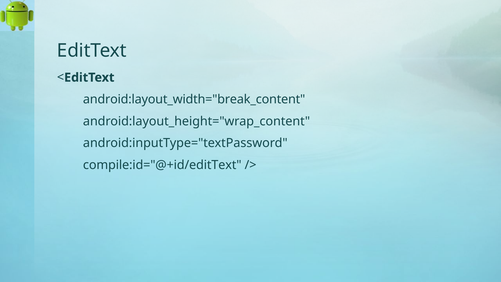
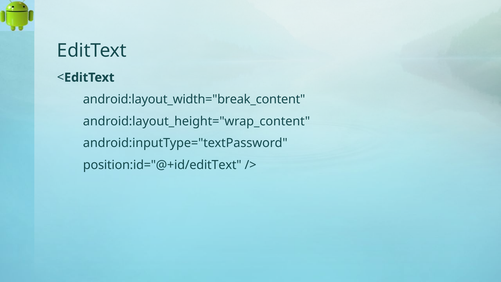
compile:id="@+id/editText: compile:id="@+id/editText -> position:id="@+id/editText
